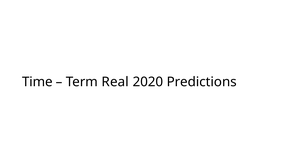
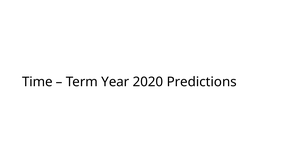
Real: Real -> Year
